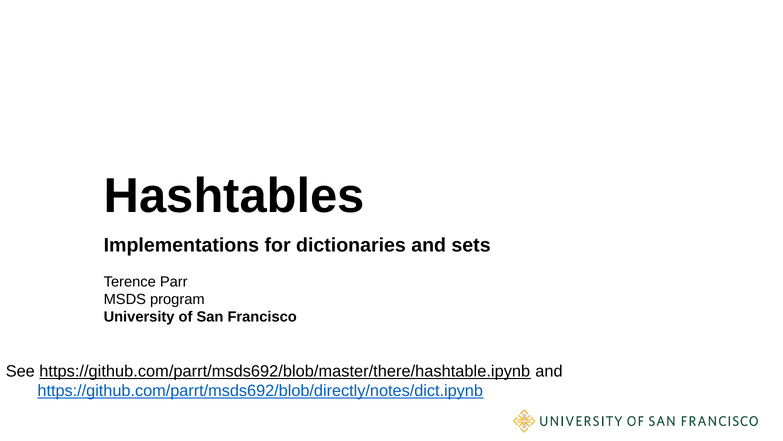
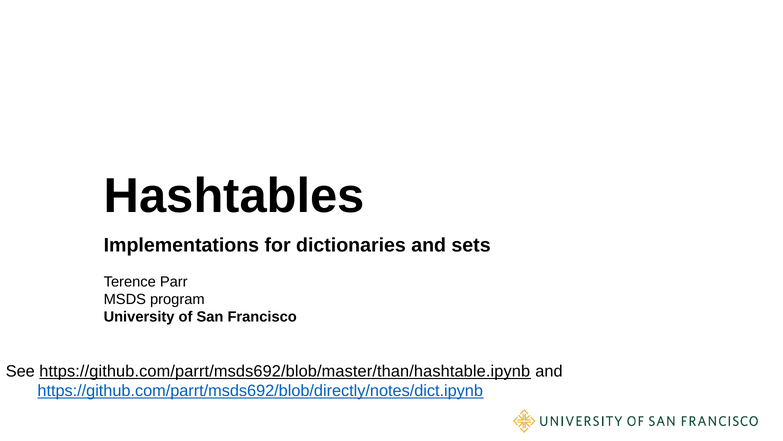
https://github.com/parrt/msds692/blob/master/there/hashtable.ipynb: https://github.com/parrt/msds692/blob/master/there/hashtable.ipynb -> https://github.com/parrt/msds692/blob/master/than/hashtable.ipynb
